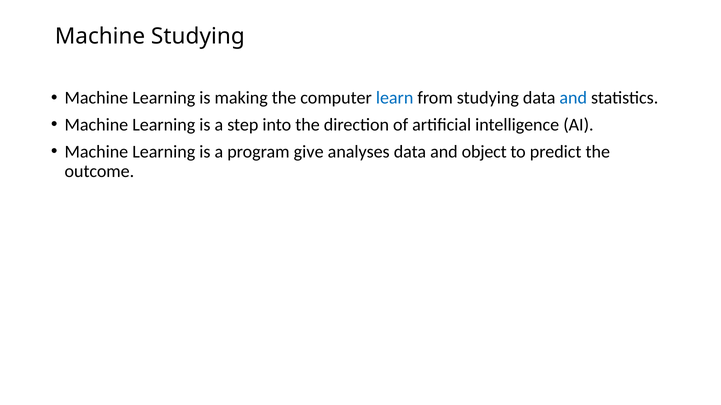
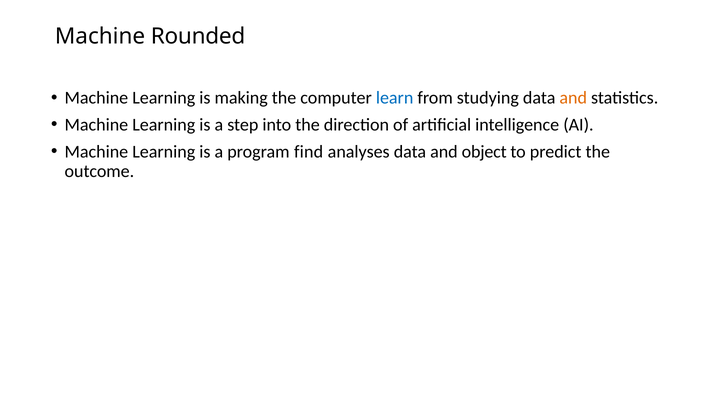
Machine Studying: Studying -> Rounded
and at (573, 98) colour: blue -> orange
give: give -> find
